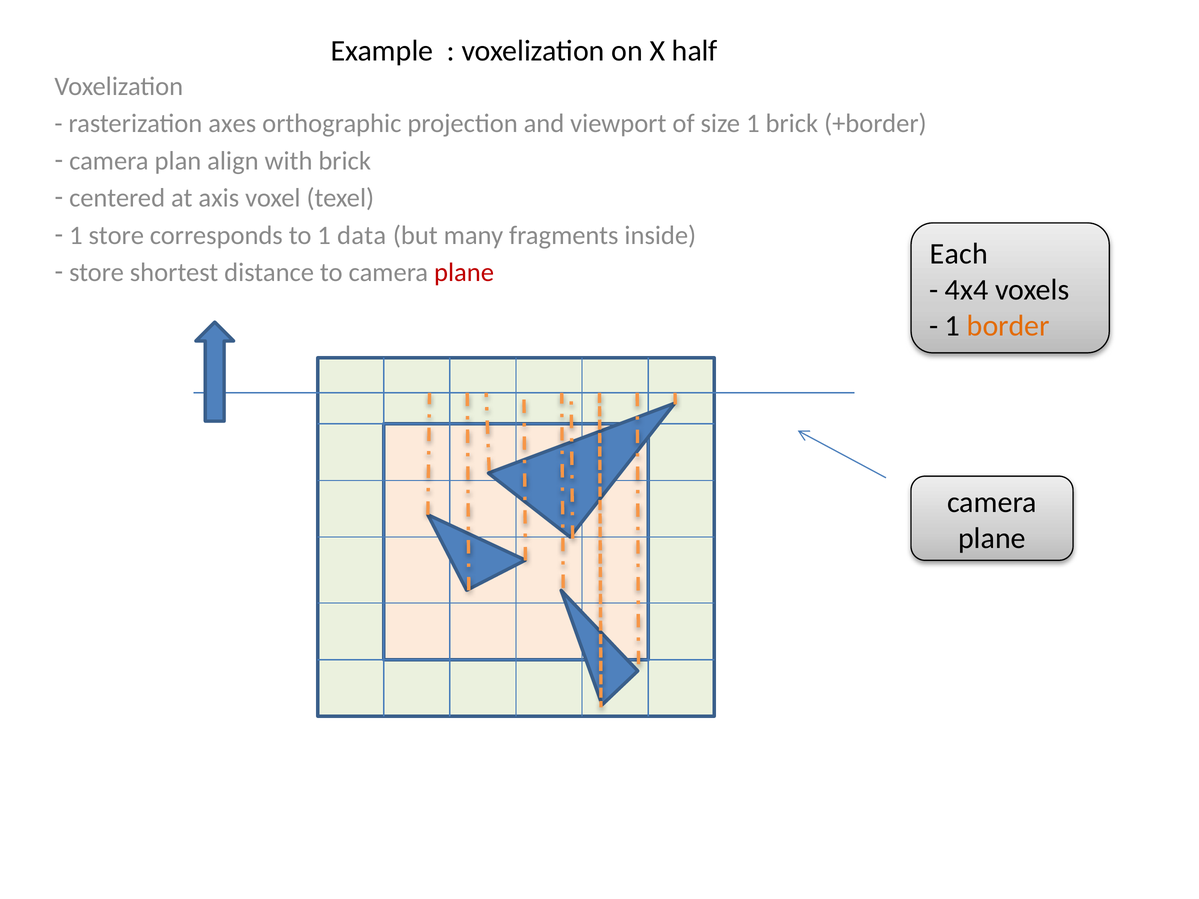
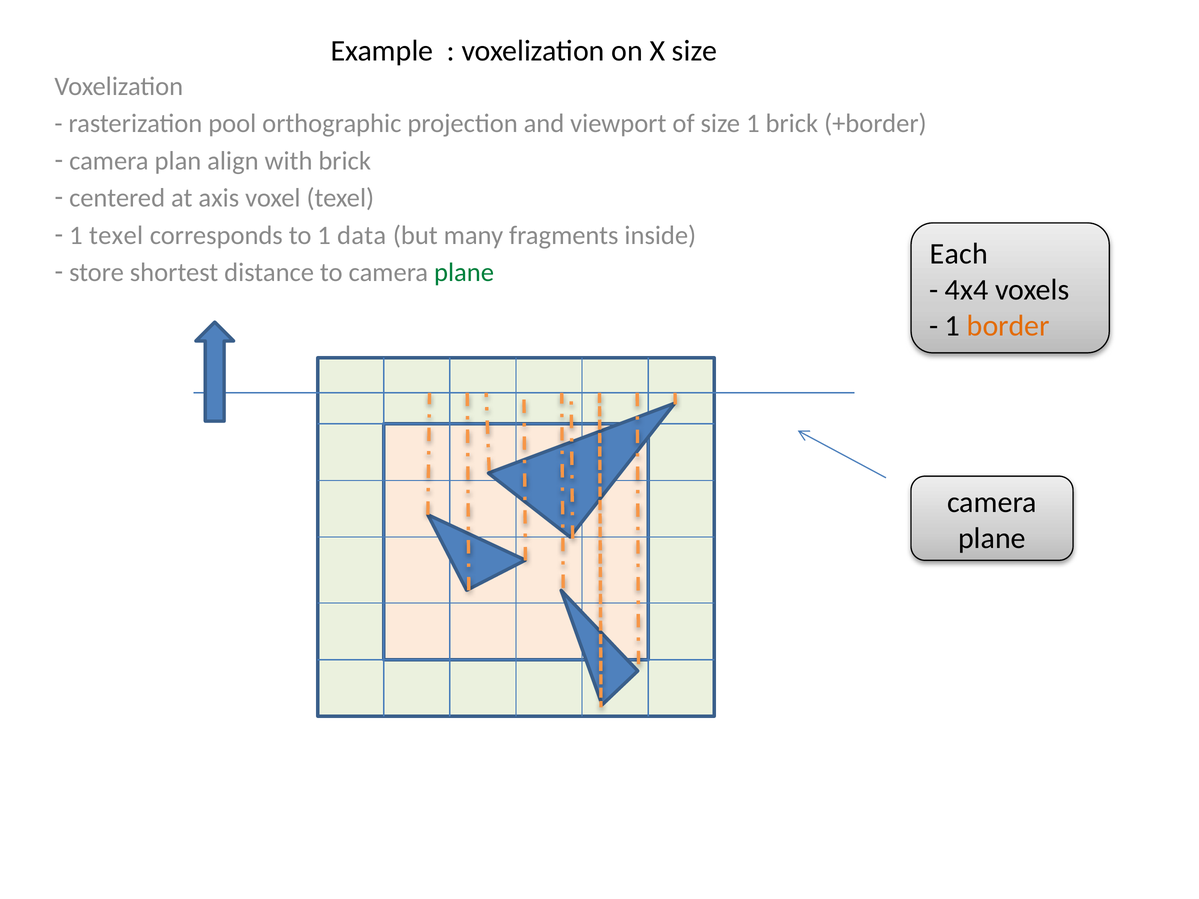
X half: half -> size
axes: axes -> pool
1 store: store -> texel
plane at (464, 273) colour: red -> green
